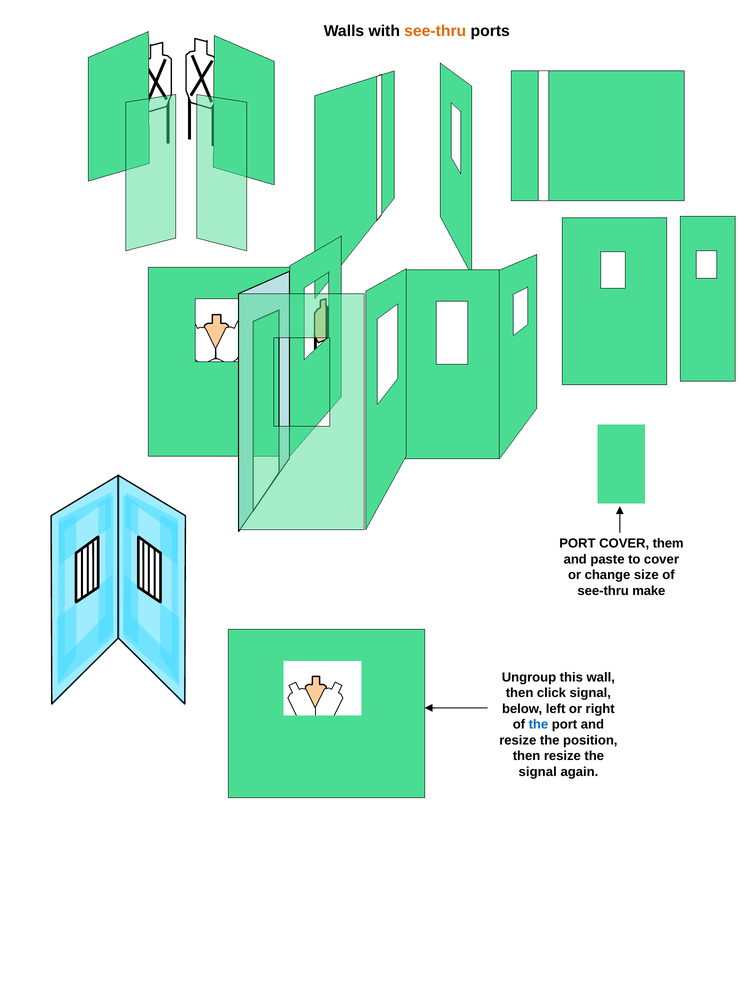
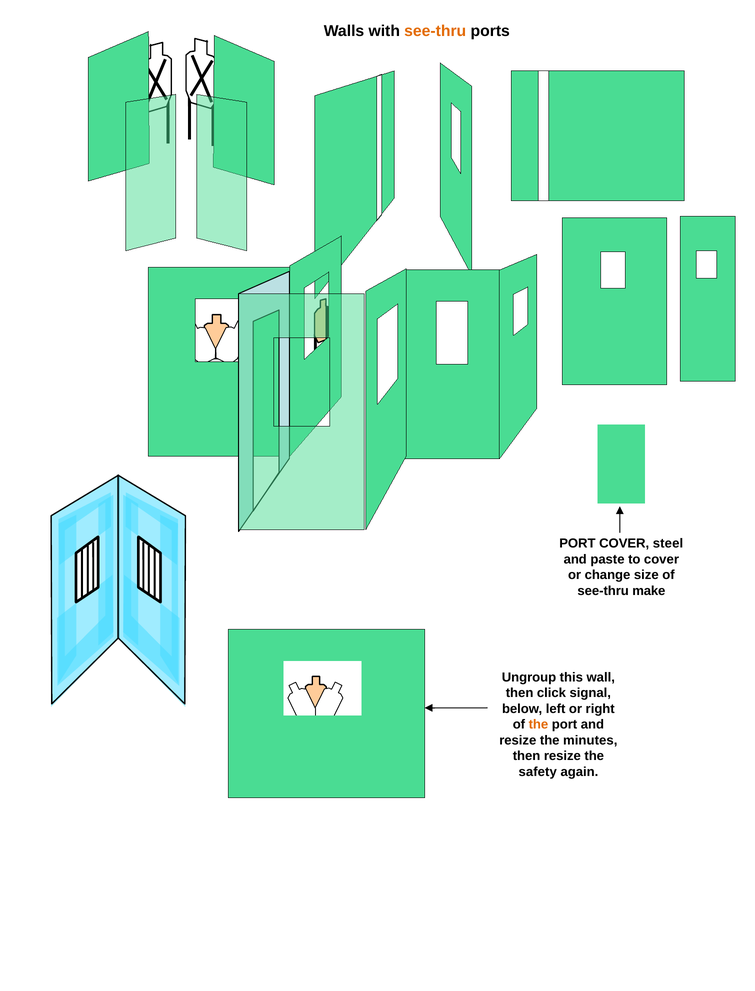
them: them -> steel
the at (538, 725) colour: blue -> orange
position: position -> minutes
signal at (538, 772): signal -> safety
